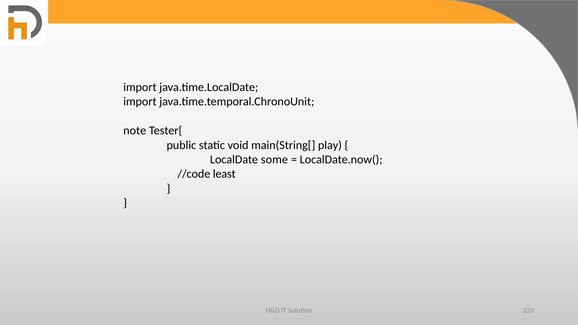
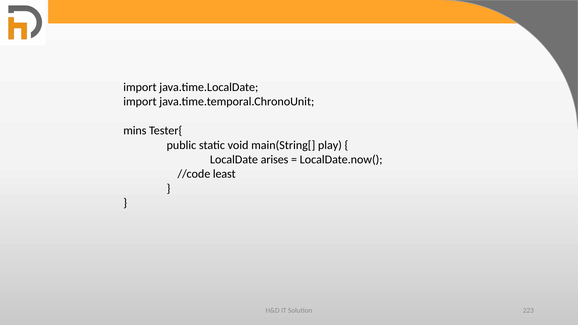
note: note -> mins
some: some -> arises
